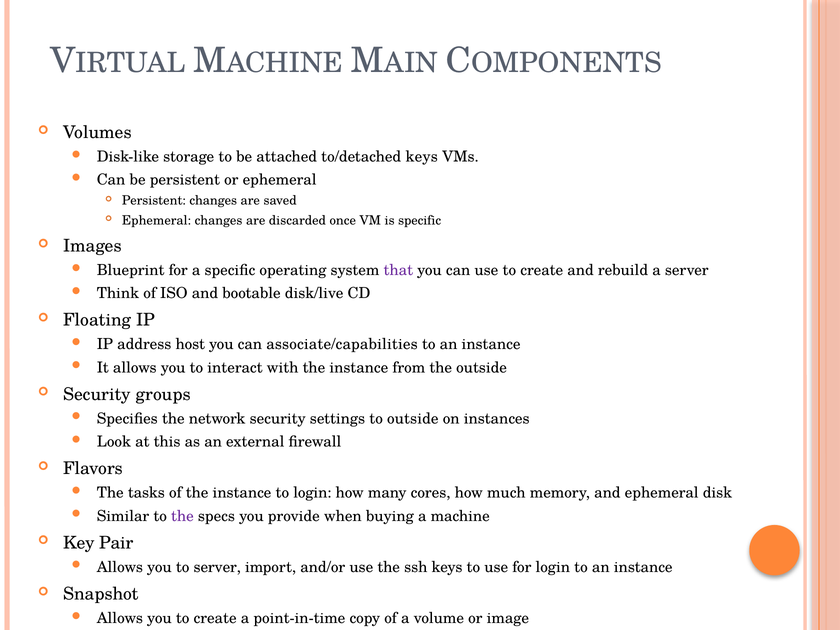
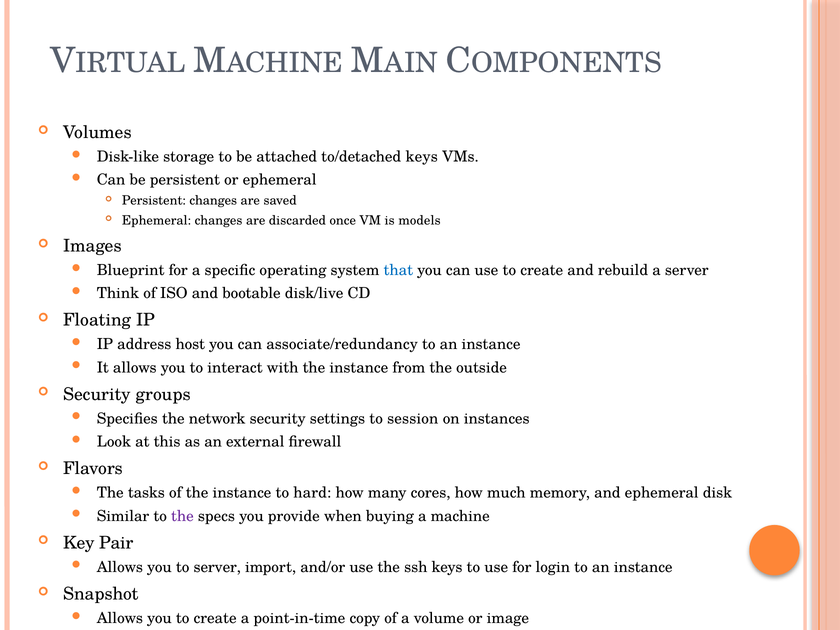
is specific: specific -> models
that colour: purple -> blue
associate/capabilities: associate/capabilities -> associate/redundancy
to outside: outside -> session
to login: login -> hard
